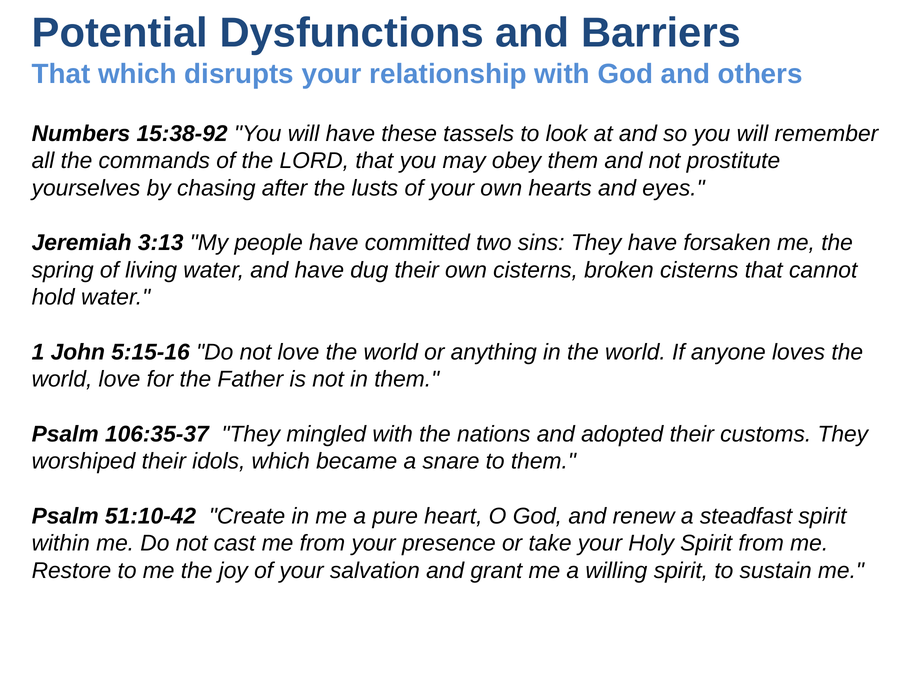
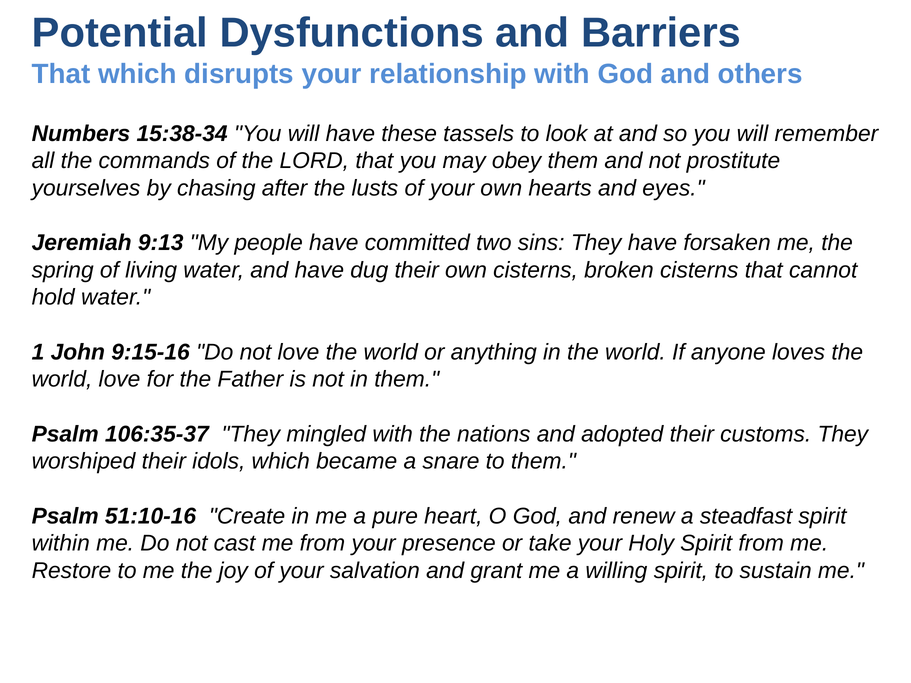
15:38-92: 15:38-92 -> 15:38-34
3:13: 3:13 -> 9:13
5:15-16: 5:15-16 -> 9:15-16
51:10-42: 51:10-42 -> 51:10-16
